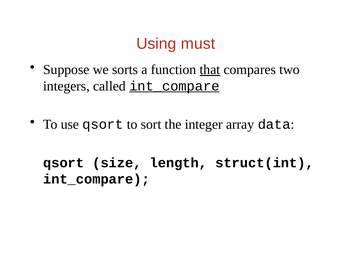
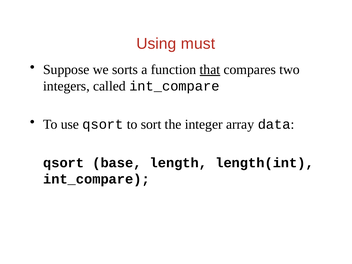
int_compare at (174, 86) underline: present -> none
size: size -> base
struct(int: struct(int -> length(int
